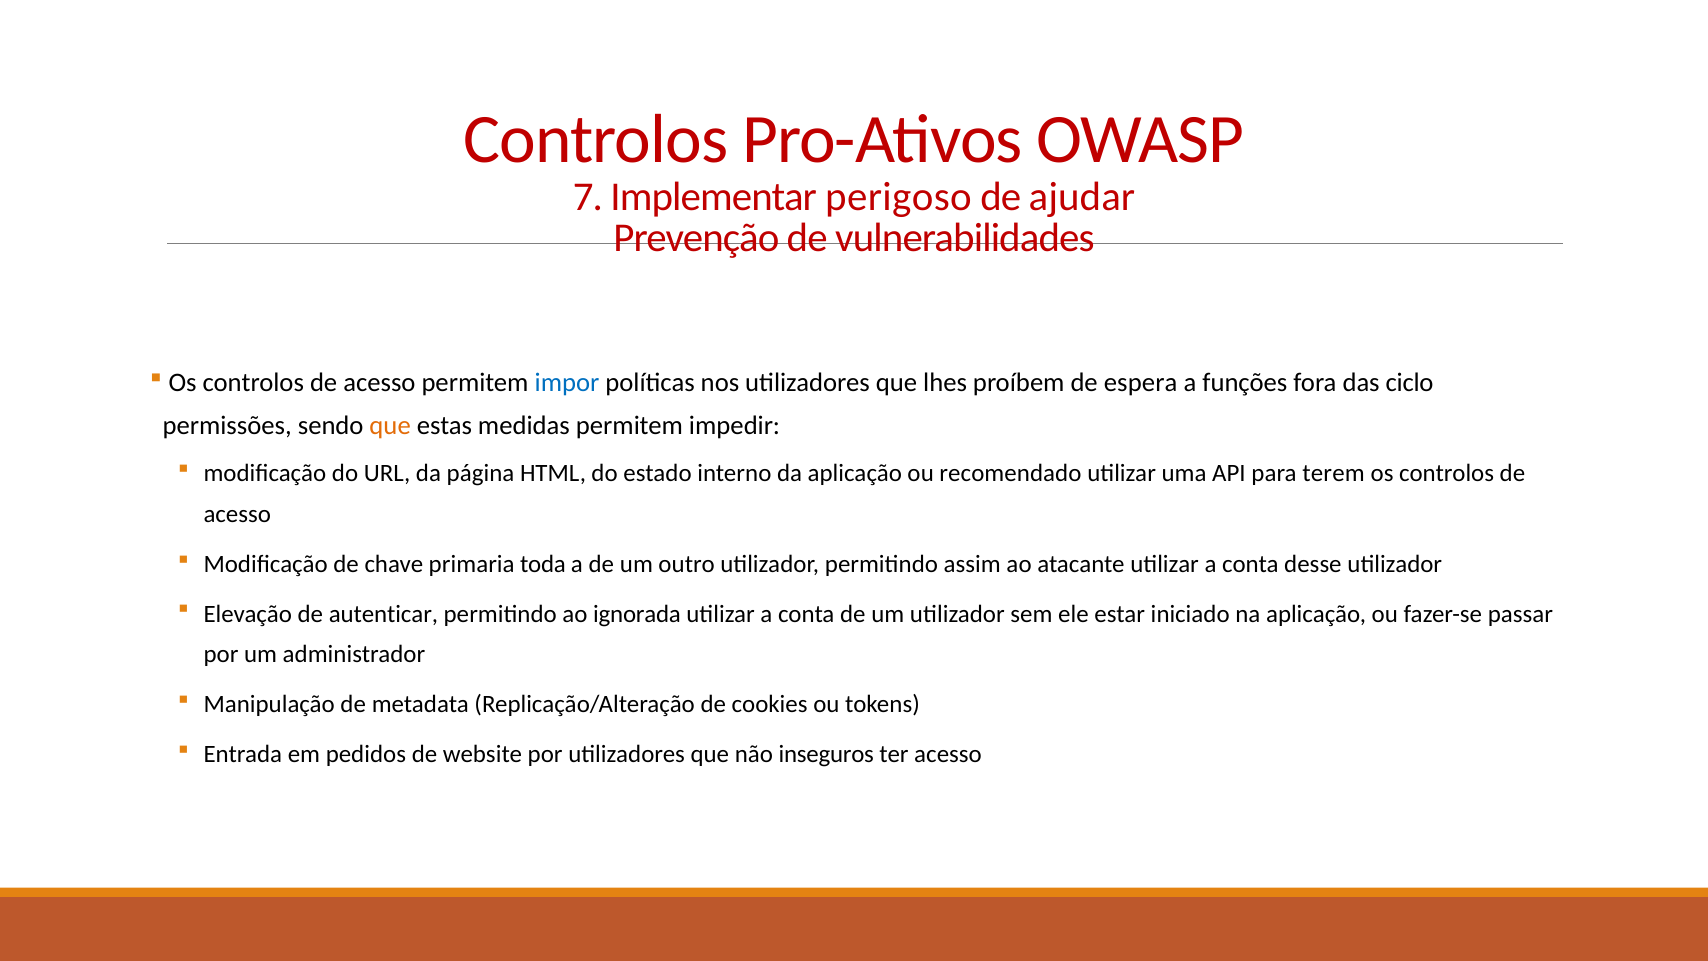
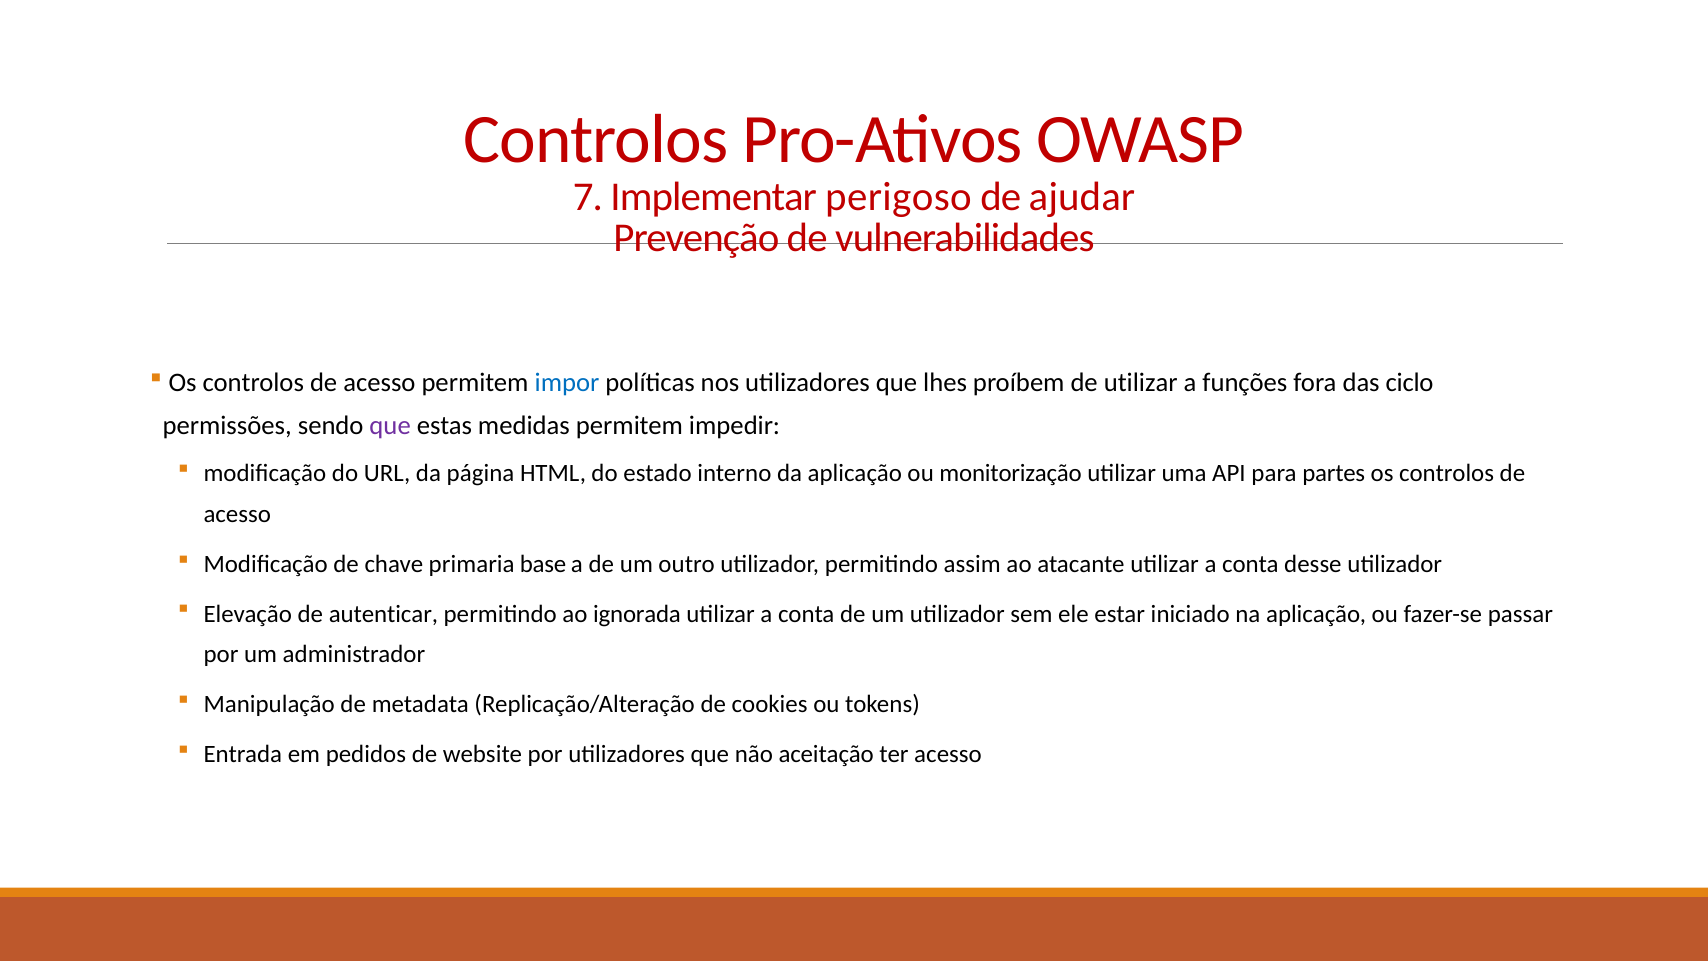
de espera: espera -> utilizar
que at (390, 426) colour: orange -> purple
recomendado: recomendado -> monitorização
terem: terem -> partes
toda: toda -> base
inseguros: inseguros -> aceitação
